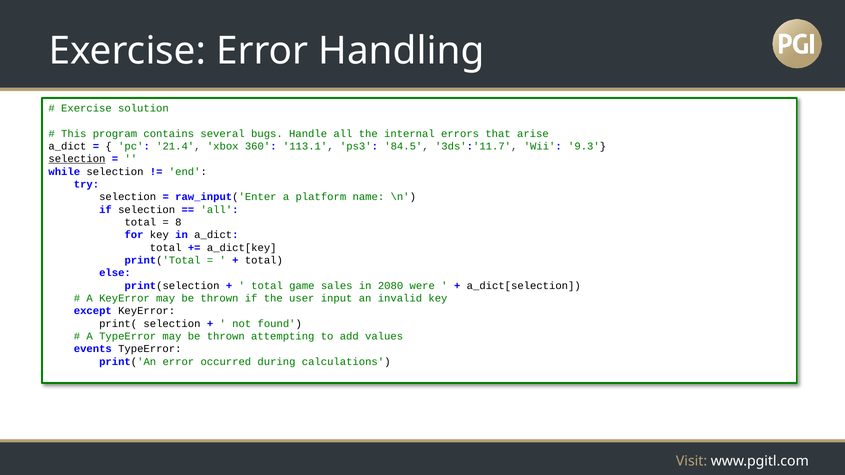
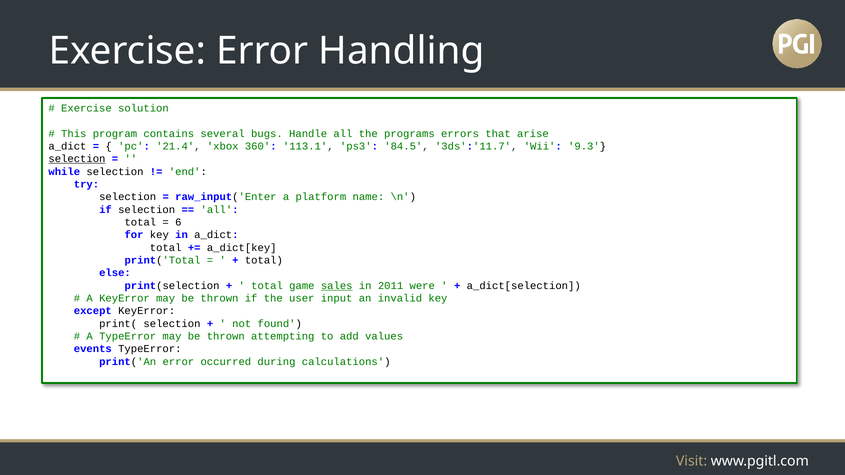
internal: internal -> programs
8: 8 -> 6
sales underline: none -> present
2080: 2080 -> 2011
